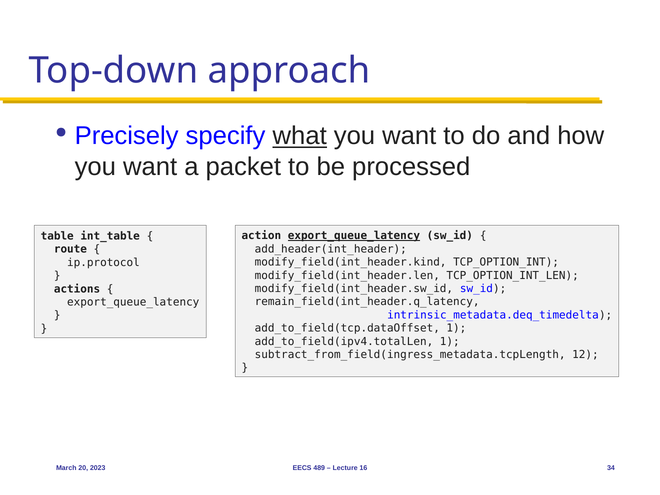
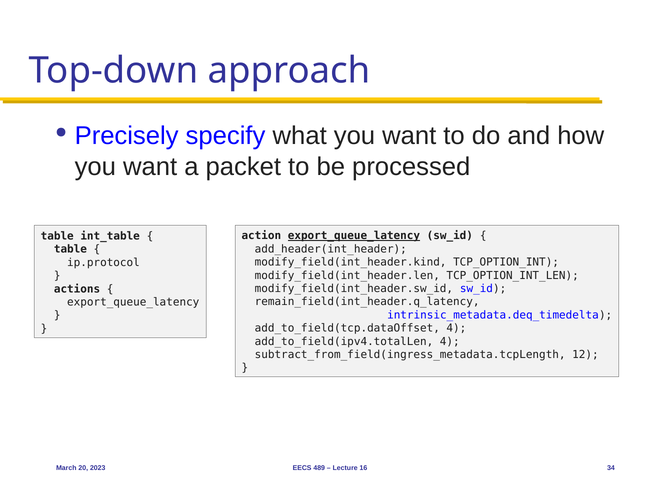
what underline: present -> none
route at (70, 249): route -> table
add_to_field(tcp.dataOffset 1: 1 -> 4
add_to_field(ipv4.totalLen 1: 1 -> 4
